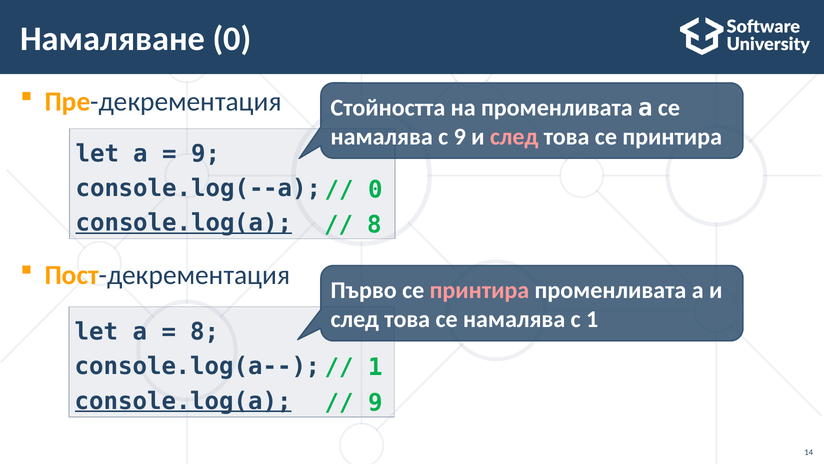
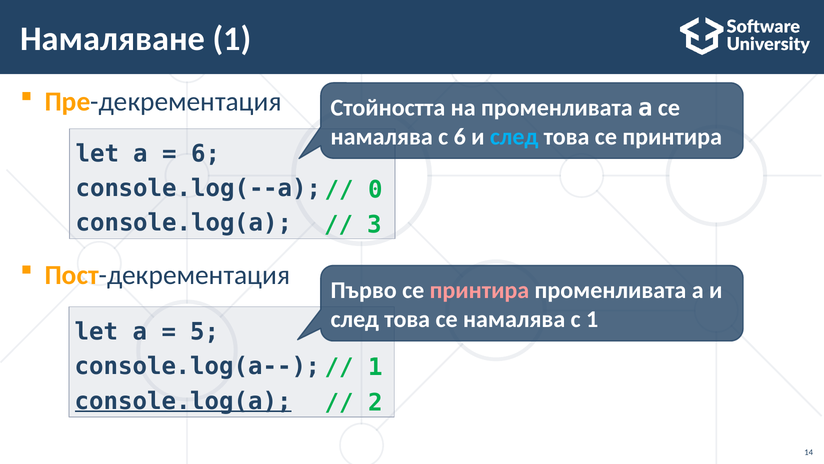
Намаляване 0: 0 -> 1
с 9: 9 -> 6
след at (514, 136) colour: pink -> light blue
9 at (206, 153): 9 -> 6
console.log(a at (184, 223) underline: present -> none
8 at (375, 225): 8 -> 3
8 at (205, 331): 8 -> 5
9 at (375, 403): 9 -> 2
